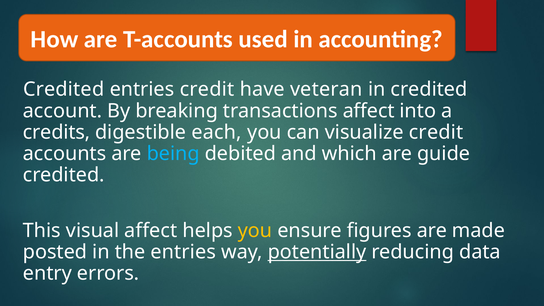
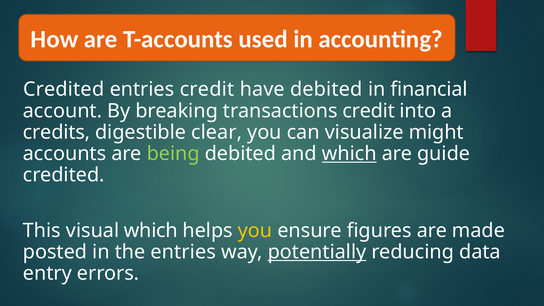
have veteran: veteran -> debited
in credited: credited -> financial
transactions affect: affect -> credit
each: each -> clear
visualize credit: credit -> might
being colour: light blue -> light green
which at (349, 154) underline: none -> present
visual affect: affect -> which
